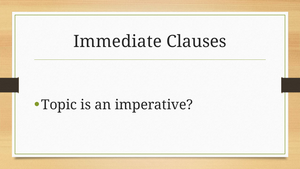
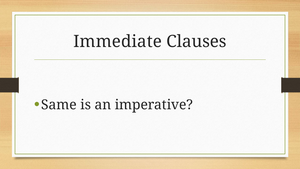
Topic: Topic -> Same
